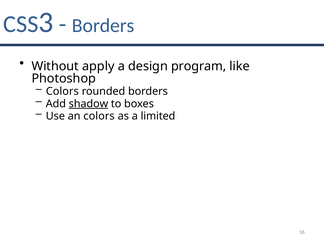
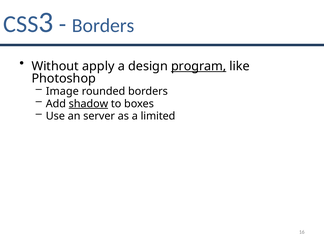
program underline: none -> present
Colors at (62, 91): Colors -> Image
an colors: colors -> server
